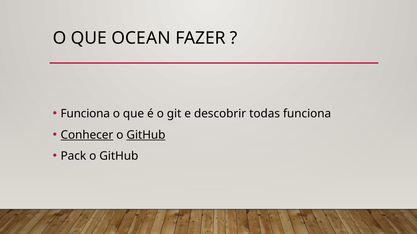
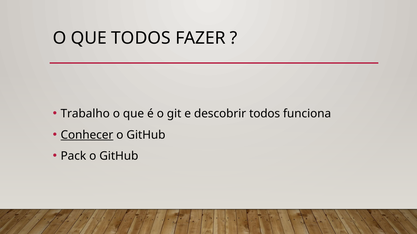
QUE OCEAN: OCEAN -> TODOS
Funciona at (85, 114): Funciona -> Trabalho
descobrir todas: todas -> todos
GitHub at (146, 135) underline: present -> none
